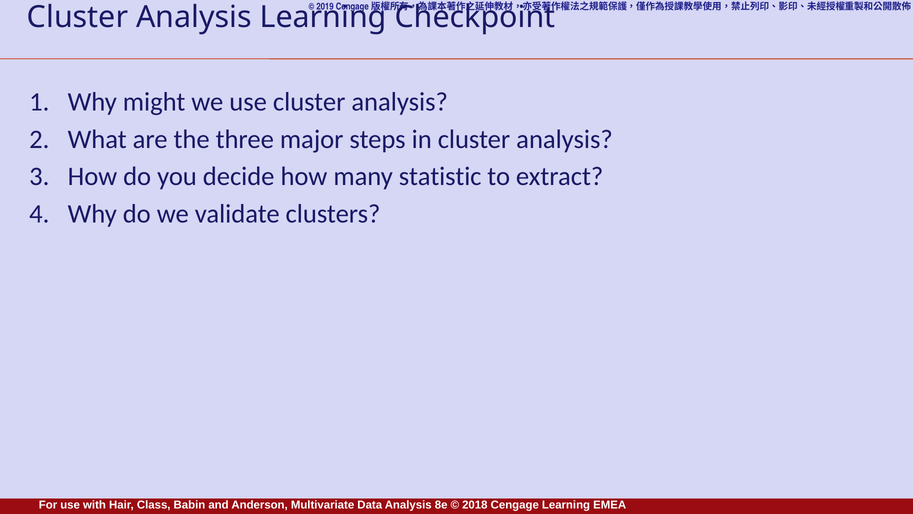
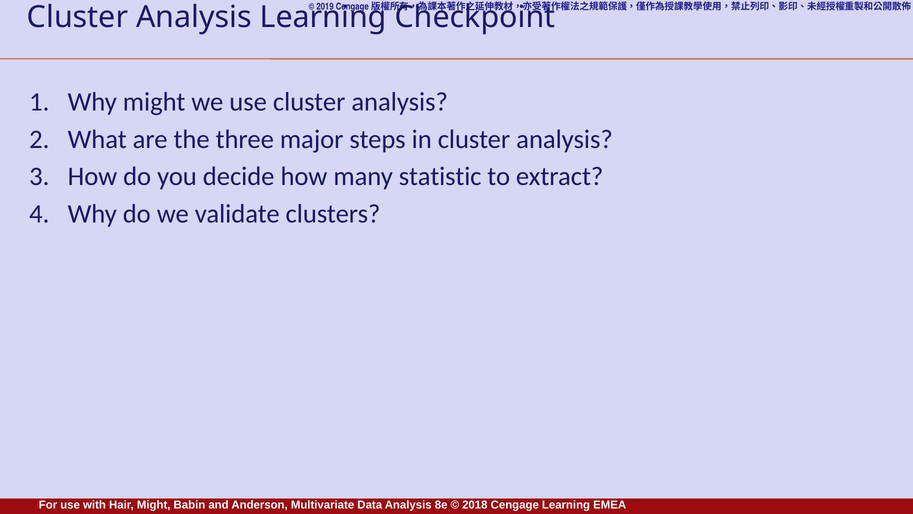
Hair Class: Class -> Might
